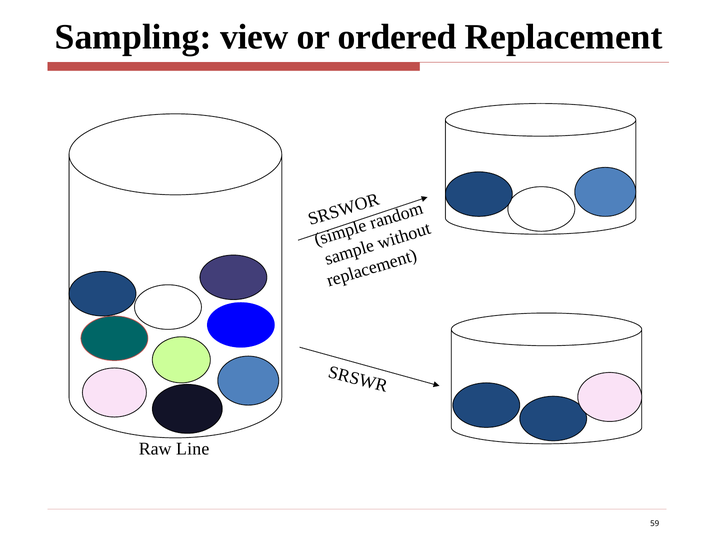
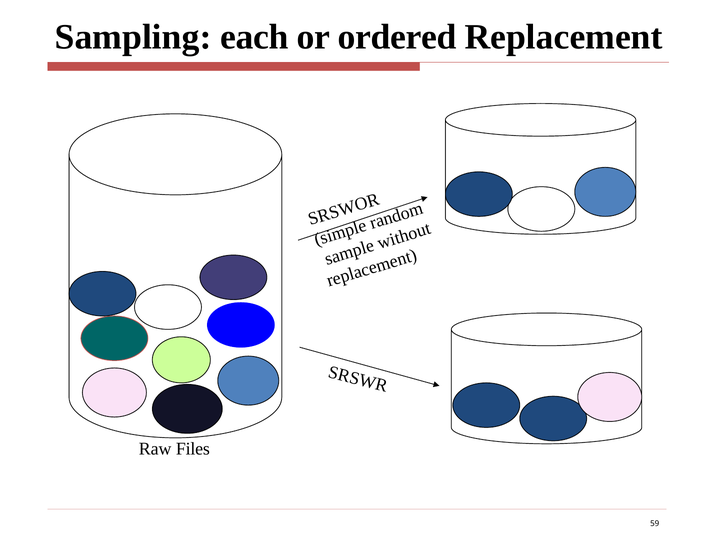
view: view -> each
Line: Line -> Files
